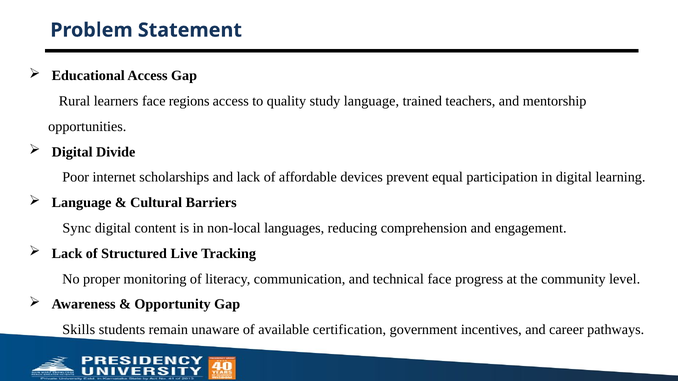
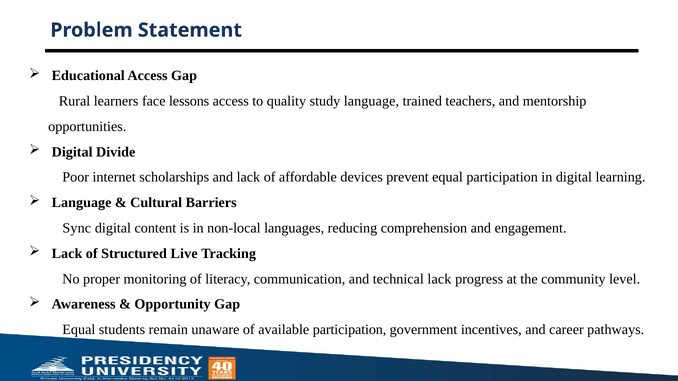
regions: regions -> lessons
technical face: face -> lack
Skills at (79, 330): Skills -> Equal
available certification: certification -> participation
